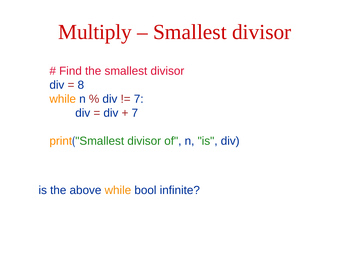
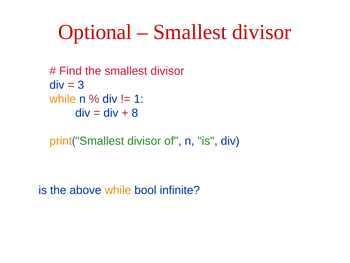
Multiply: Multiply -> Optional
8: 8 -> 3
7 at (139, 99): 7 -> 1
7 at (135, 113): 7 -> 8
